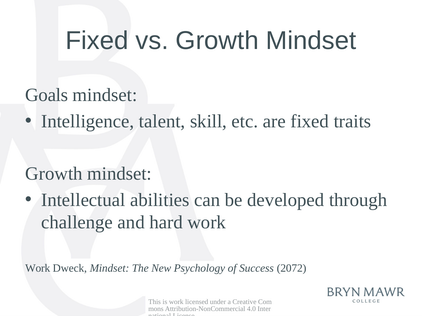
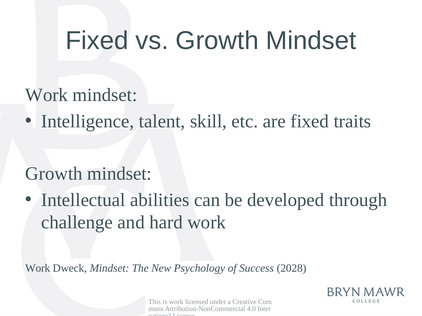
Goals at (47, 95): Goals -> Work
2072: 2072 -> 2028
